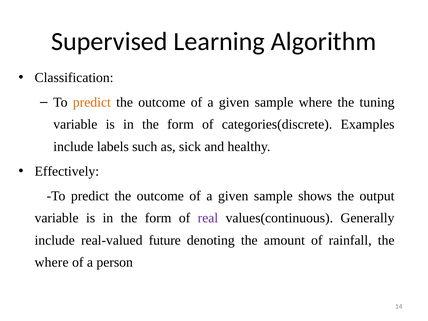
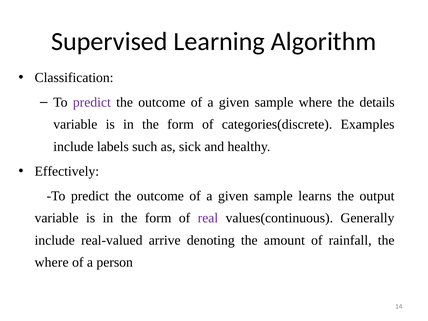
predict at (92, 102) colour: orange -> purple
tuning: tuning -> details
shows: shows -> learns
future: future -> arrive
